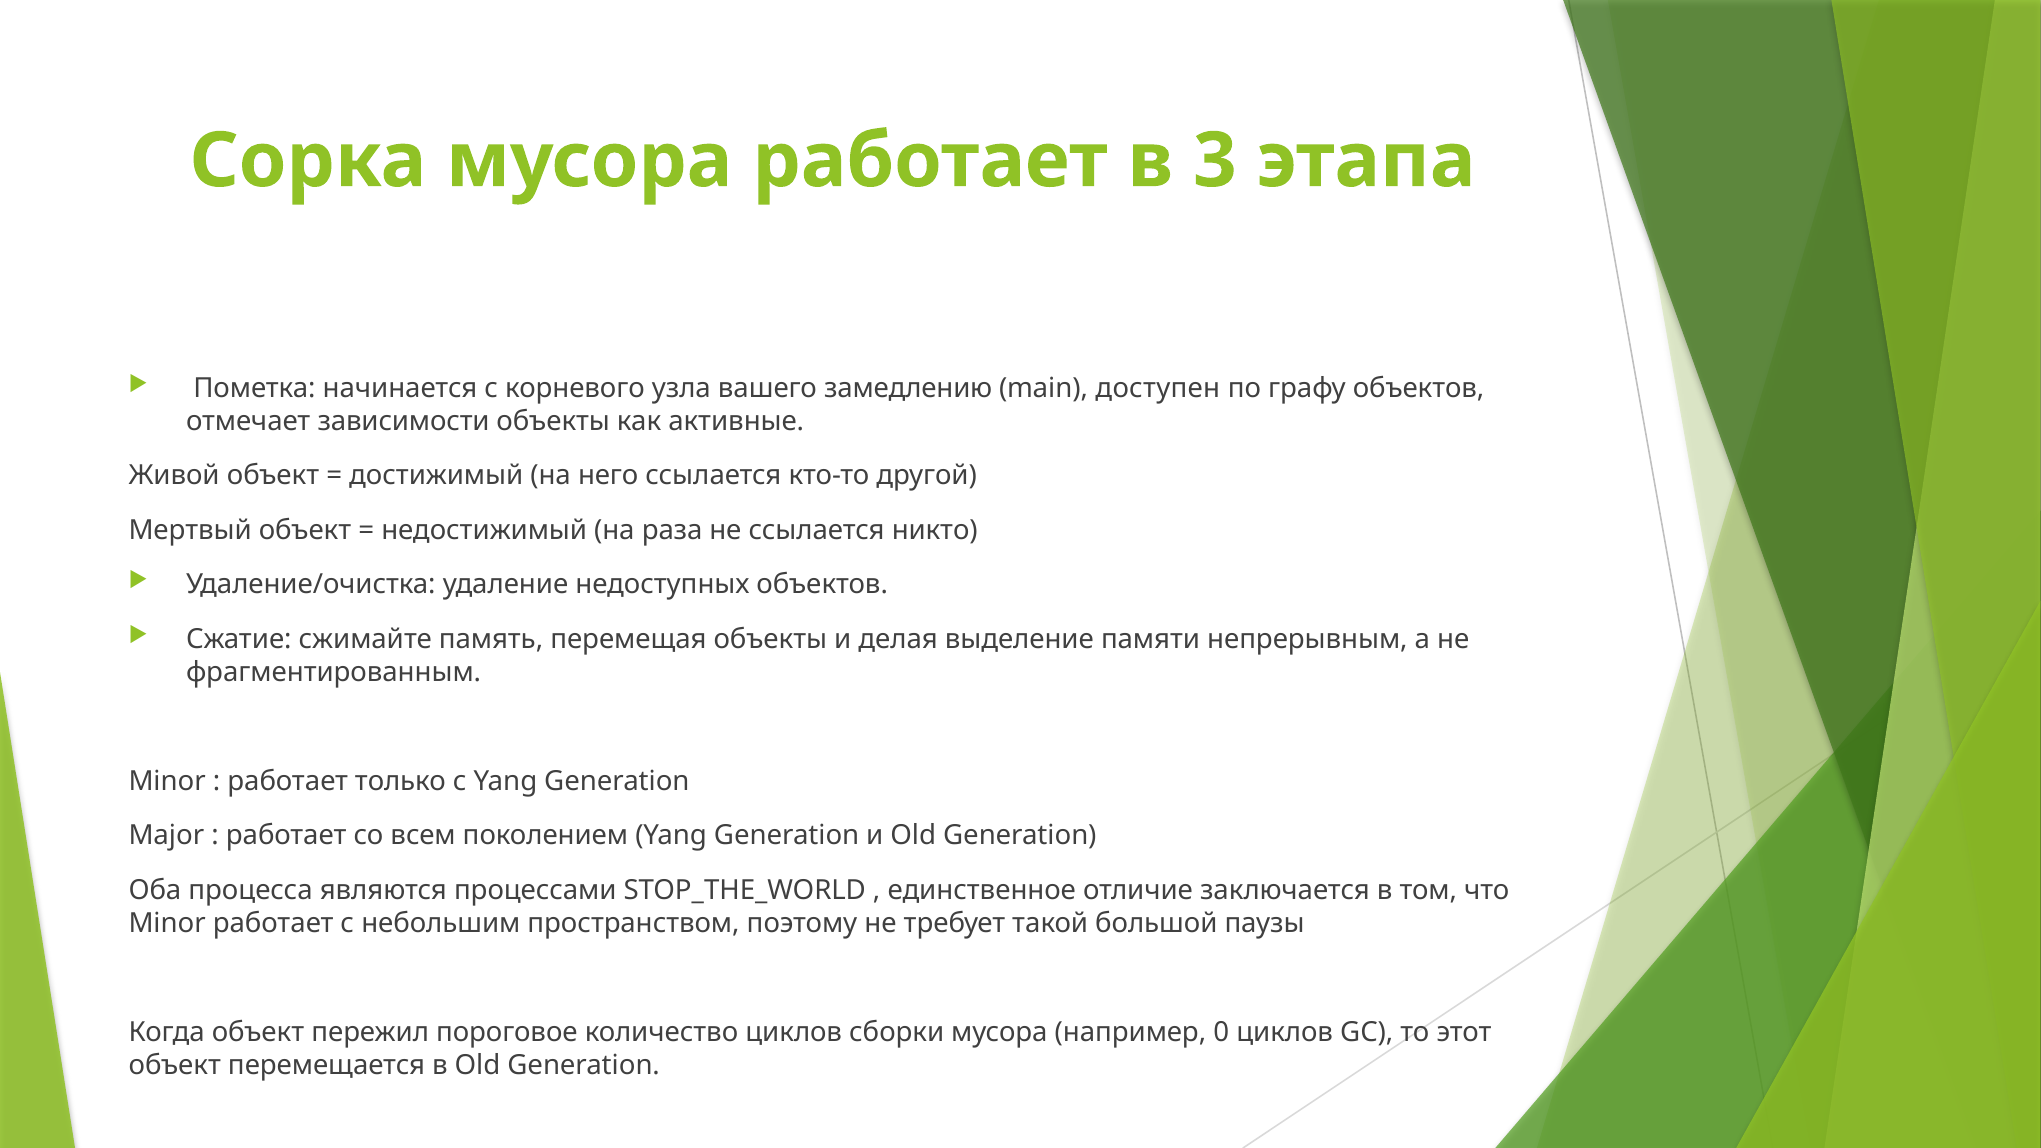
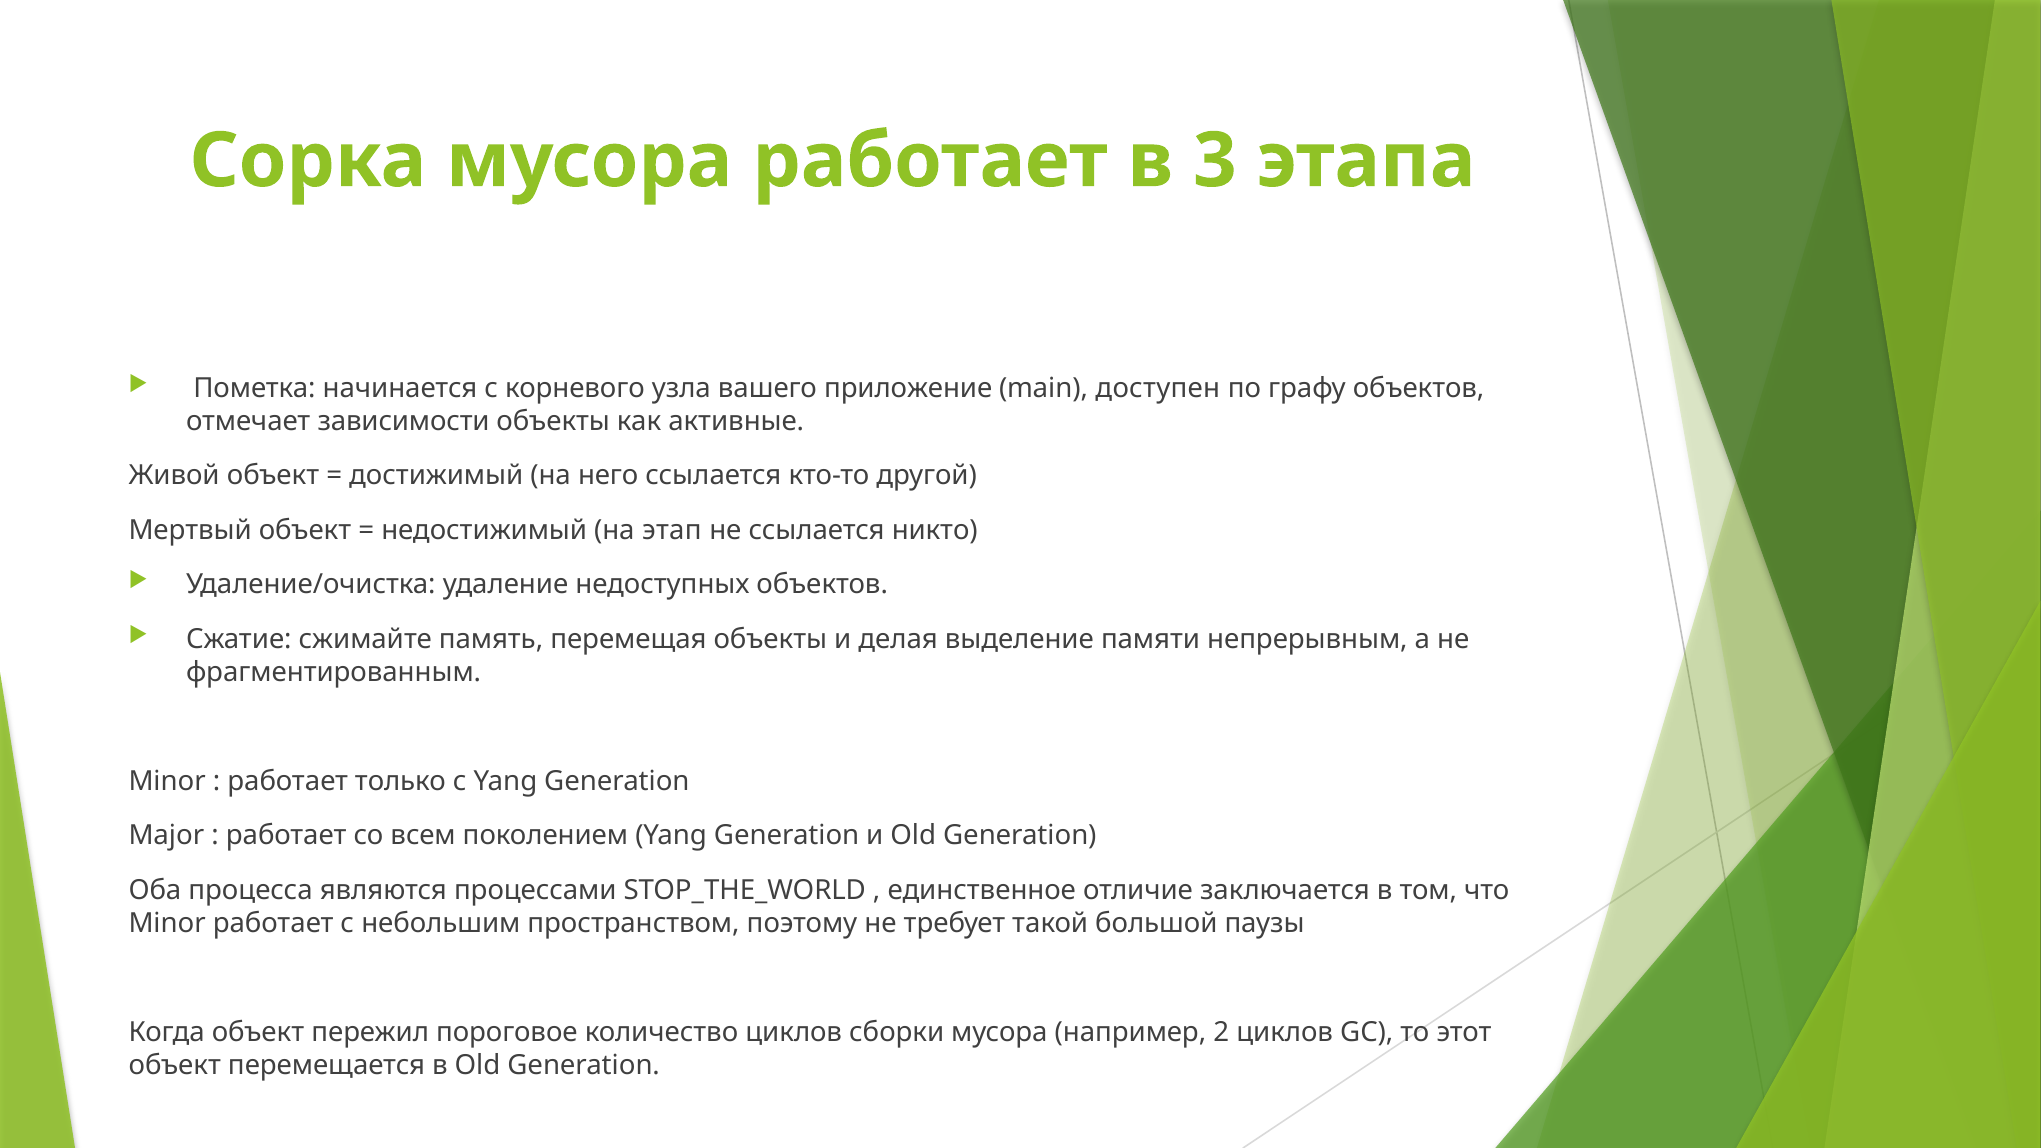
замедлению: замедлению -> приложение
раза: раза -> этап
0: 0 -> 2
